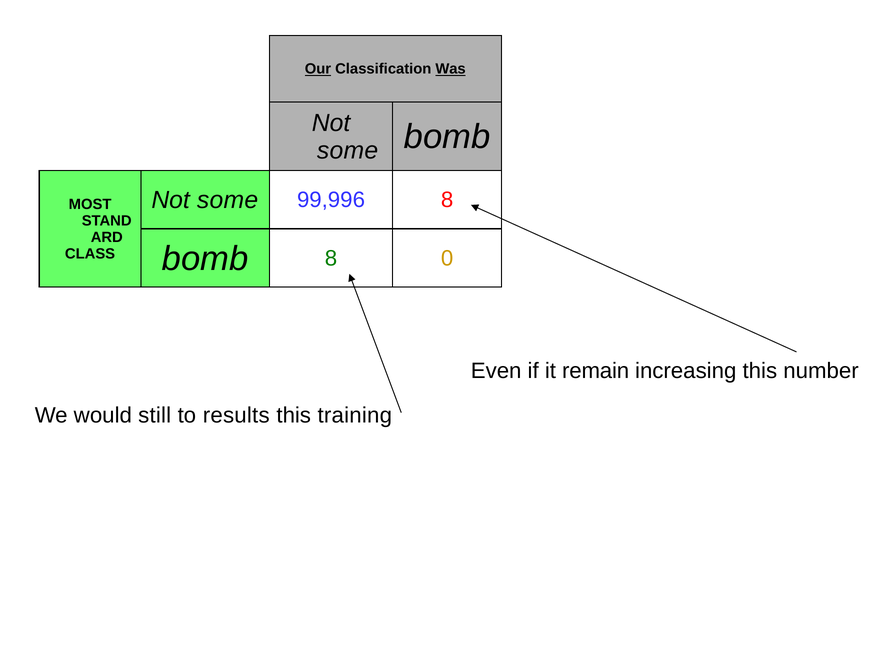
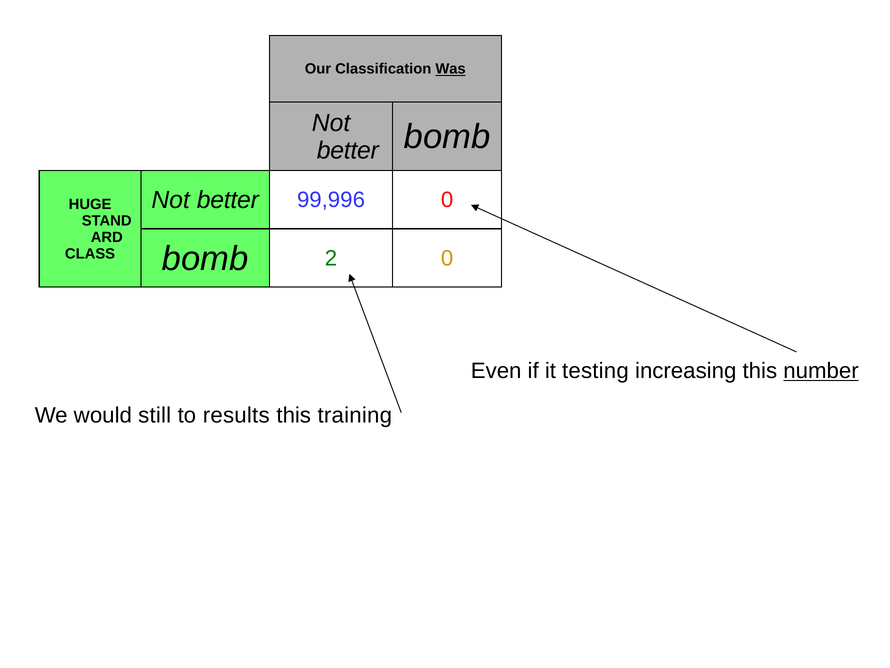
Our underline: present -> none
some at (348, 150): some -> better
some at (228, 200): some -> better
99,996 8: 8 -> 0
MOST: MOST -> HUGE
bomb 8: 8 -> 2
remain: remain -> testing
number underline: none -> present
